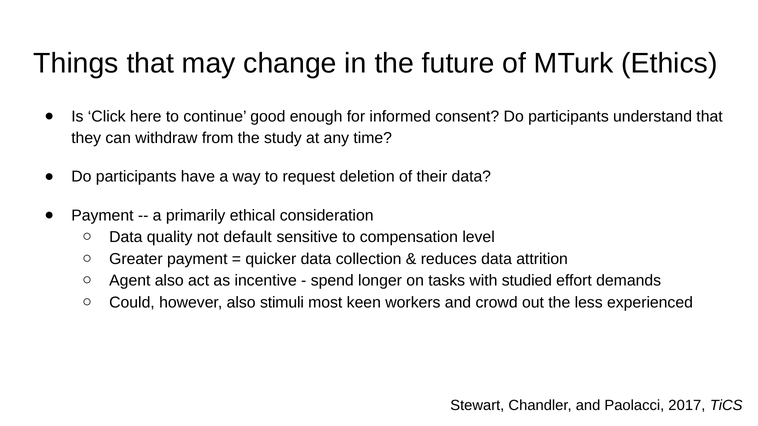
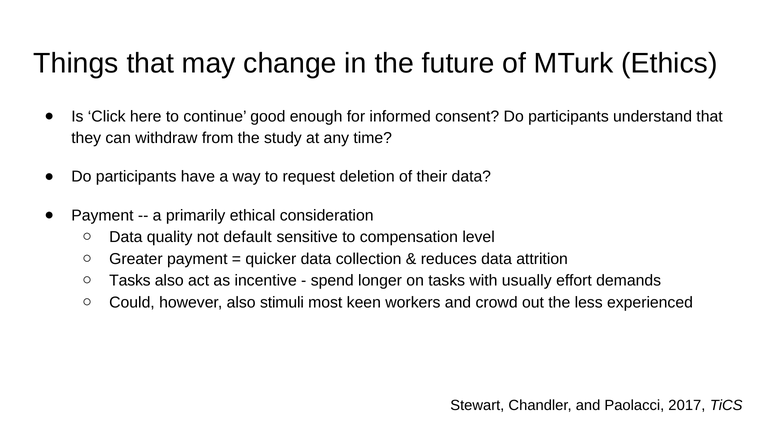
Agent at (130, 281): Agent -> Tasks
studied: studied -> usually
